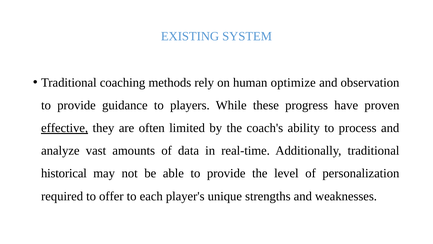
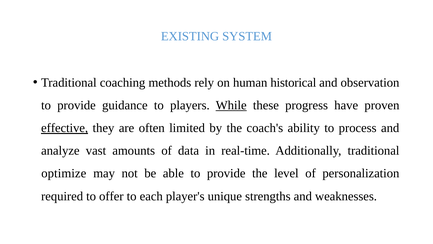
optimize: optimize -> historical
While underline: none -> present
historical: historical -> optimize
